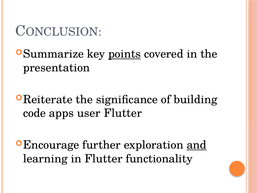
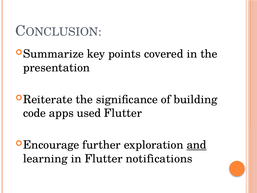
points underline: present -> none
user: user -> used
functionality: functionality -> notifications
